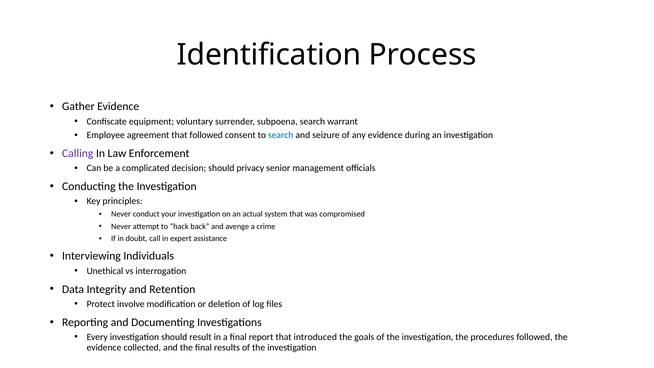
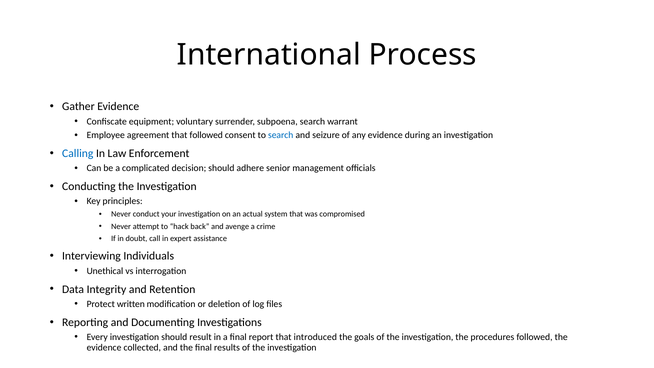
Identification: Identification -> International
Calling colour: purple -> blue
privacy: privacy -> adhere
involve: involve -> written
